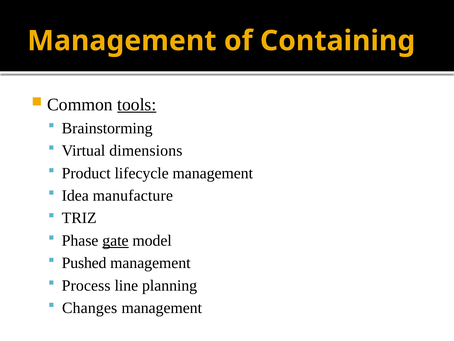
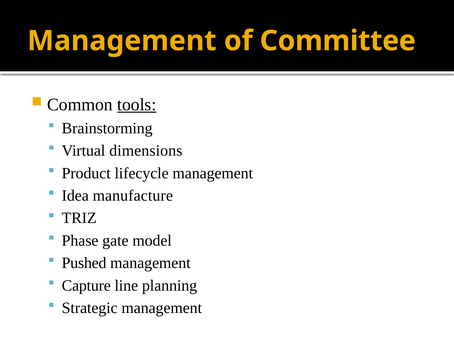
Containing: Containing -> Committee
gate underline: present -> none
Process: Process -> Capture
Changes: Changes -> Strategic
